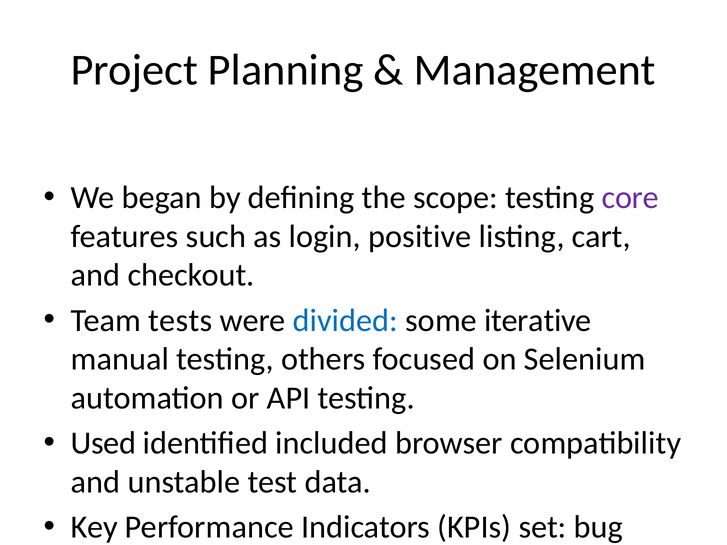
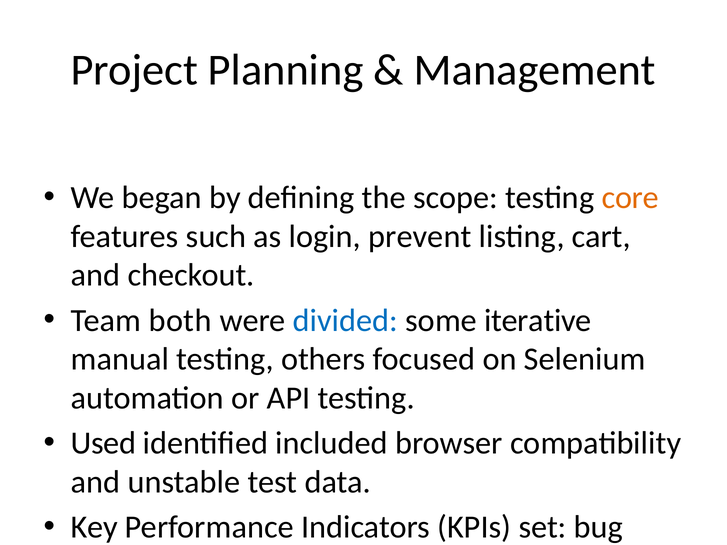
core colour: purple -> orange
positive: positive -> prevent
tests: tests -> both
